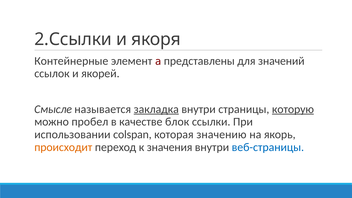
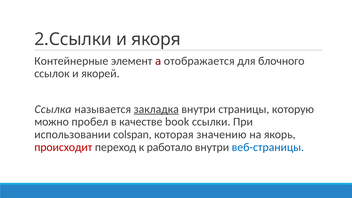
представлены: представлены -> отображается
значений: значений -> блочного
Смысле: Смысле -> Ссылка
которую underline: present -> none
блок: блок -> book
происходит colour: orange -> red
значения: значения -> работало
